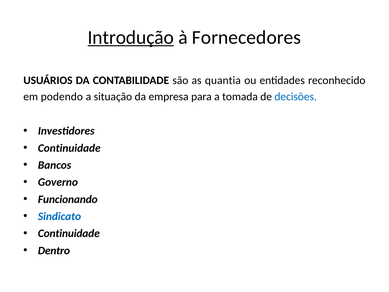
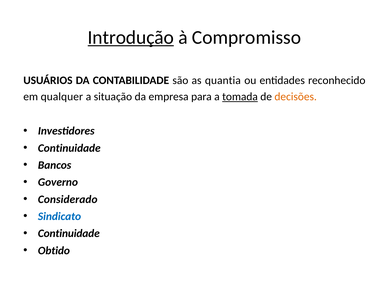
Fornecedores: Fornecedores -> Compromisso
podendo: podendo -> qualquer
tomada underline: none -> present
decisões colour: blue -> orange
Funcionando: Funcionando -> Considerado
Dentro: Dentro -> Obtido
